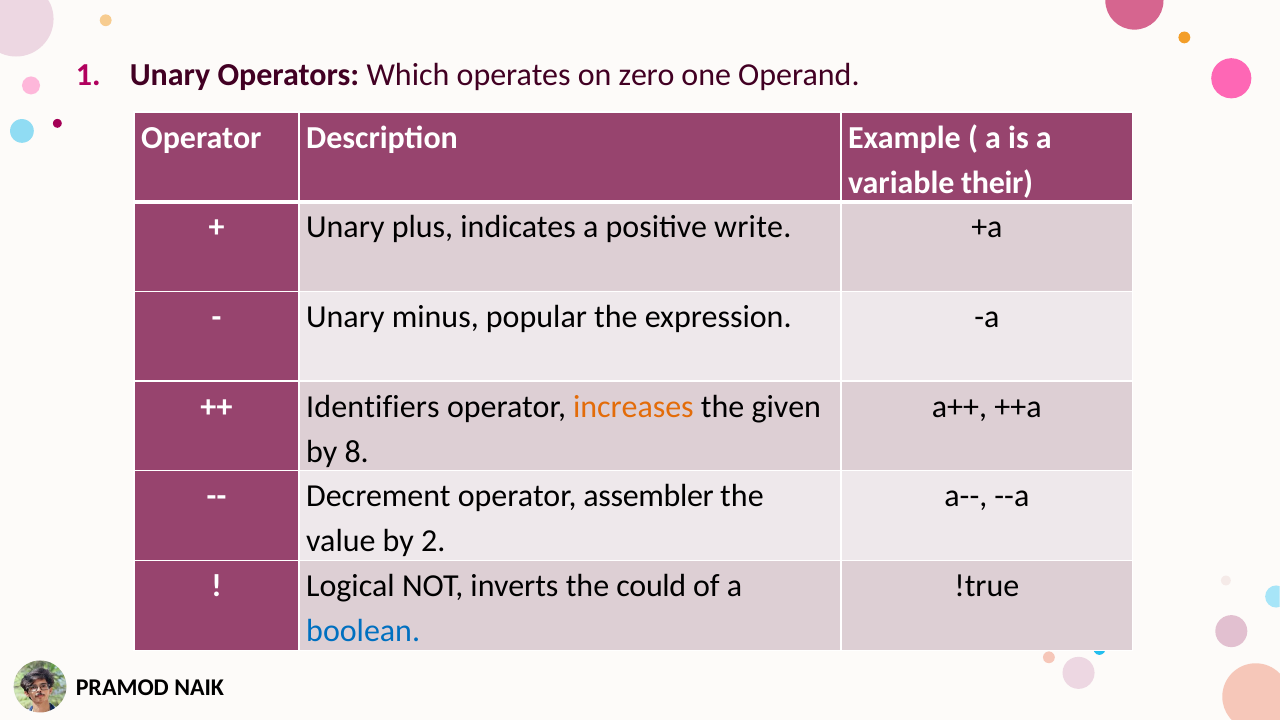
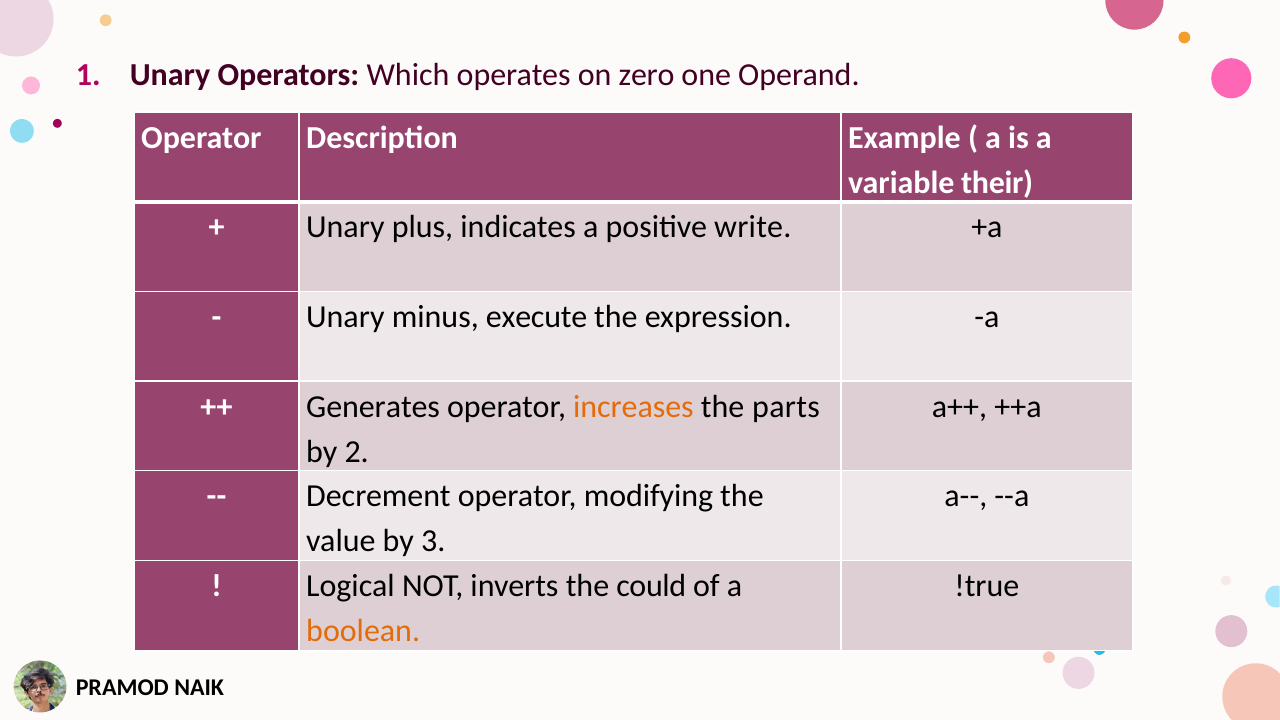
popular: popular -> execute
Identifiers: Identifiers -> Generates
given: given -> parts
8: 8 -> 2
assembler: assembler -> modifying
2: 2 -> 3
boolean colour: blue -> orange
